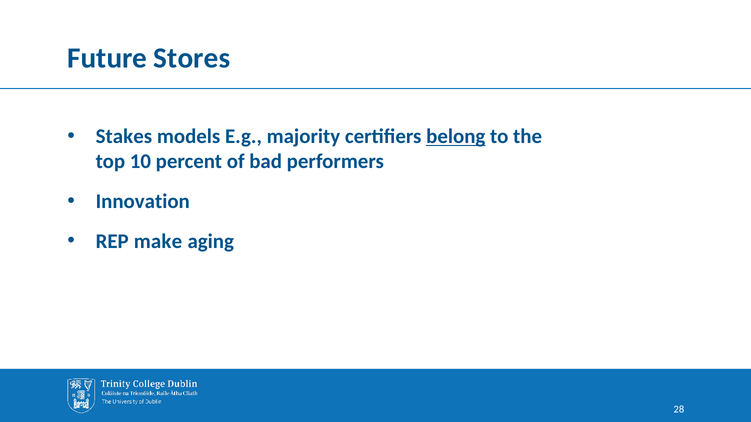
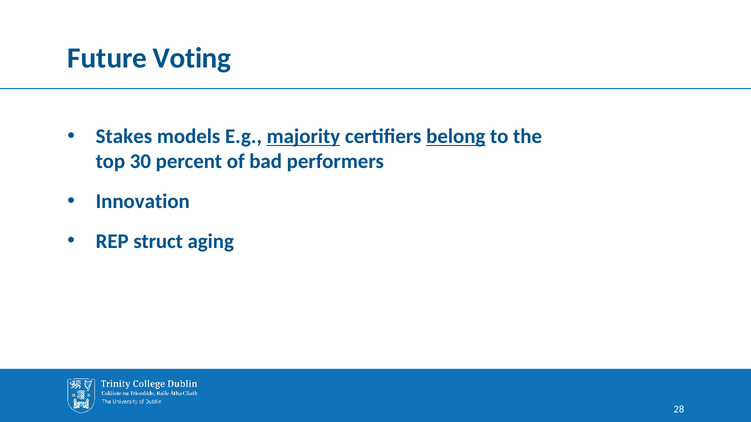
Stores: Stores -> Voting
majority underline: none -> present
10: 10 -> 30
make: make -> struct
